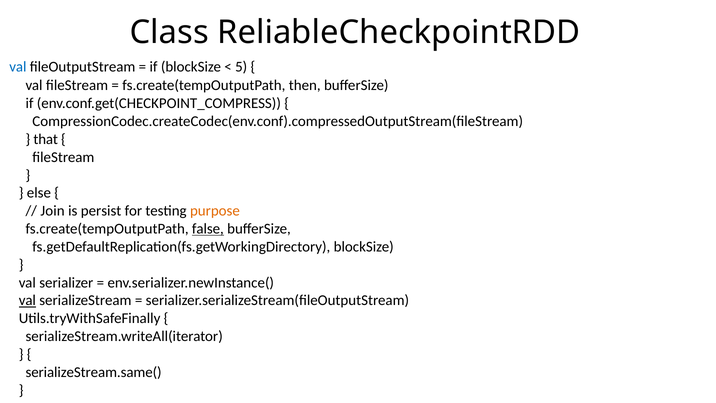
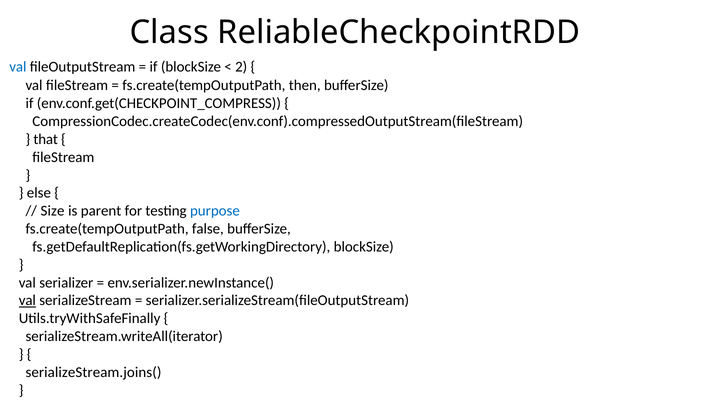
5: 5 -> 2
Join: Join -> Size
persist: persist -> parent
purpose colour: orange -> blue
false underline: present -> none
serializeStream.same(: serializeStream.same( -> serializeStream.joins(
